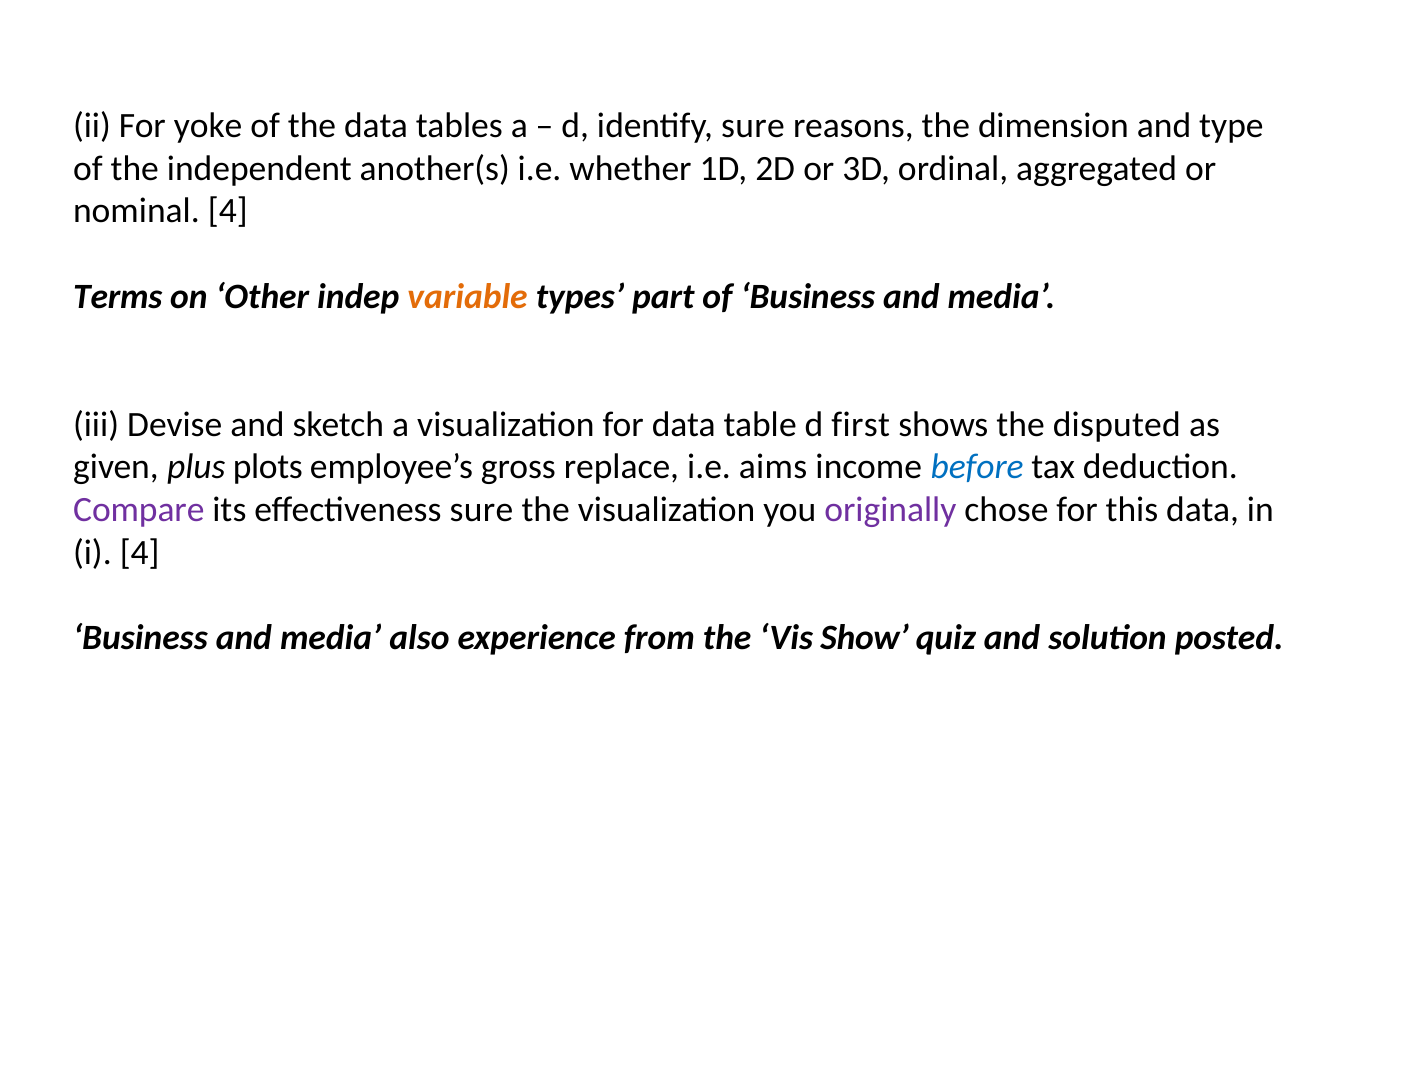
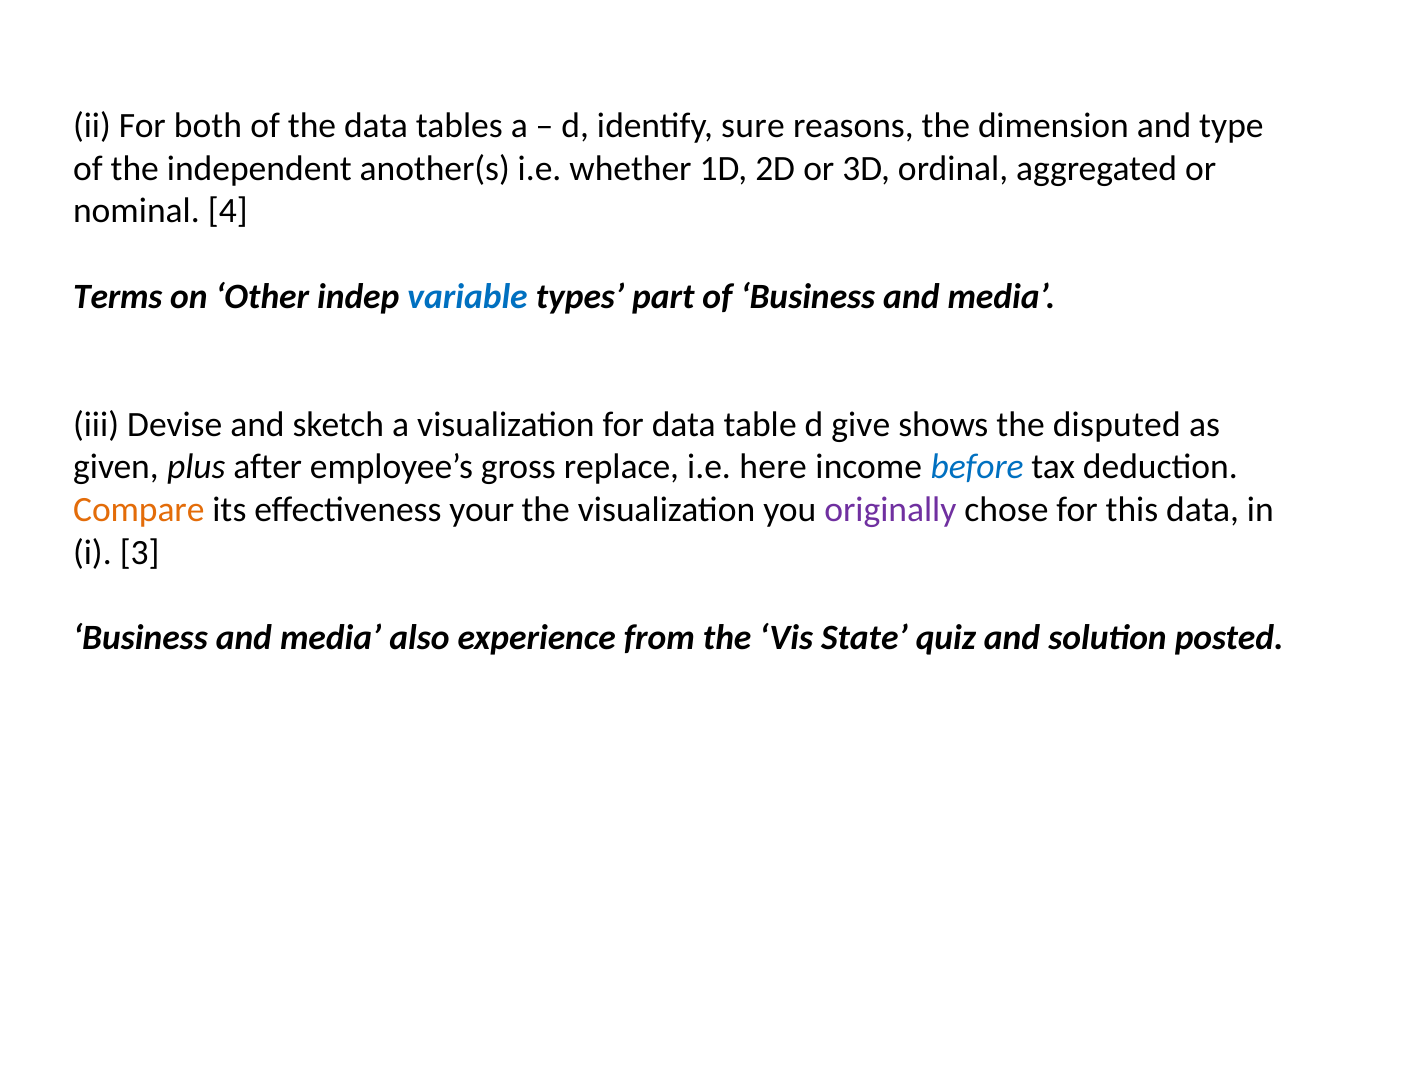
yoke: yoke -> both
variable colour: orange -> blue
first: first -> give
plots: plots -> after
aims: aims -> here
Compare colour: purple -> orange
effectiveness sure: sure -> your
i 4: 4 -> 3
Show: Show -> State
